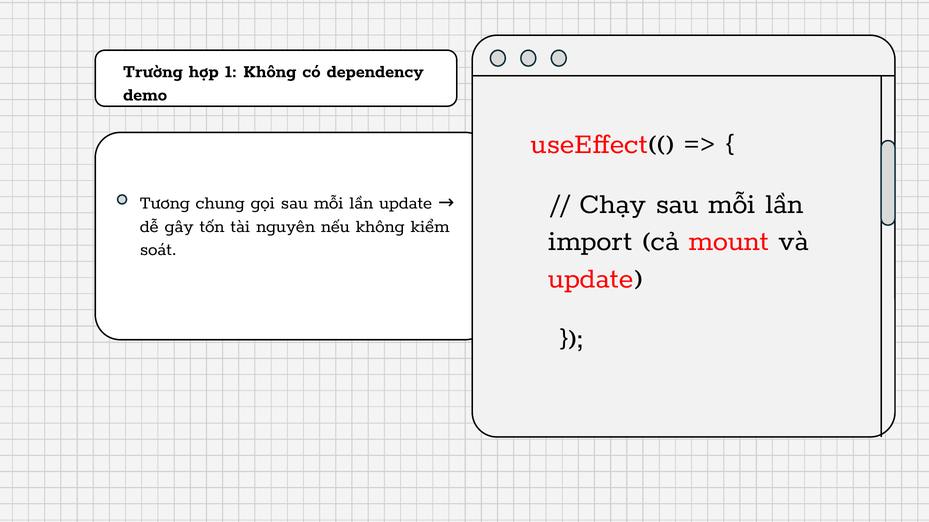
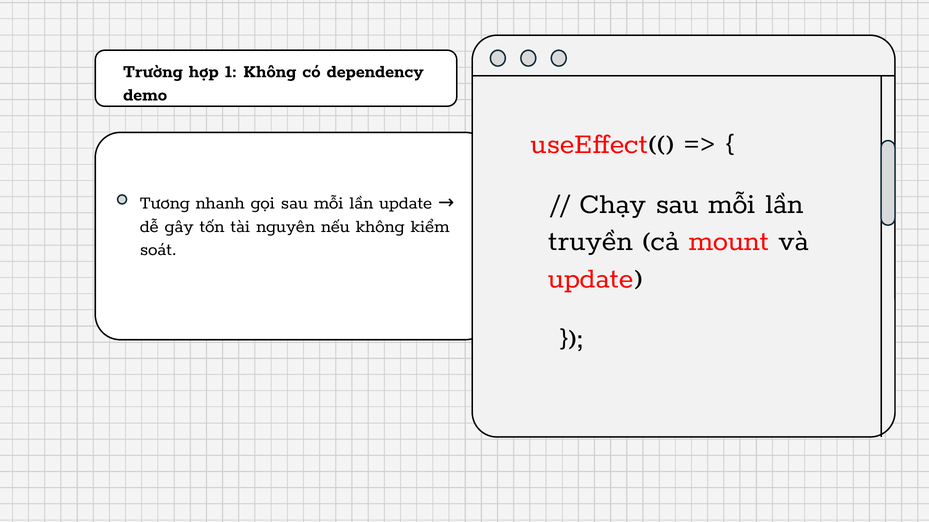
chung: chung -> nhanh
import: import -> truyền
